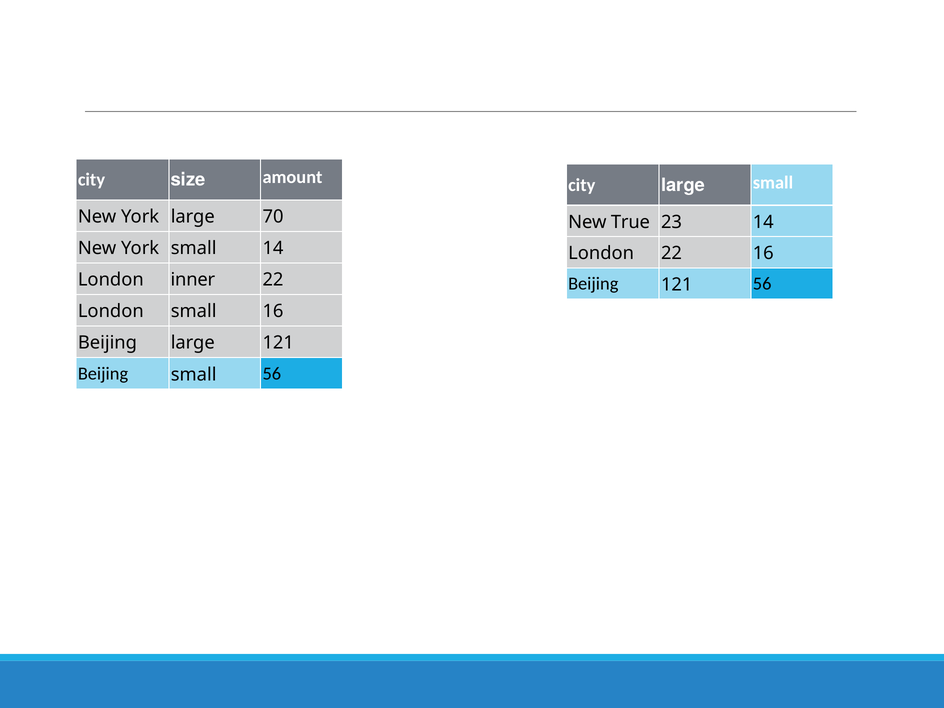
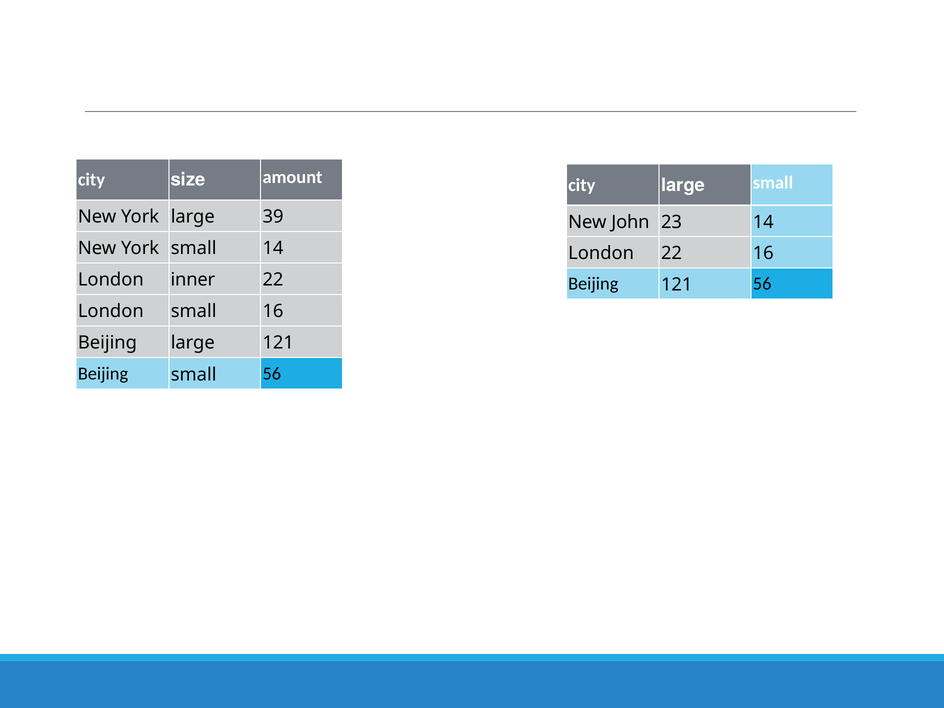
70: 70 -> 39
True: True -> John
